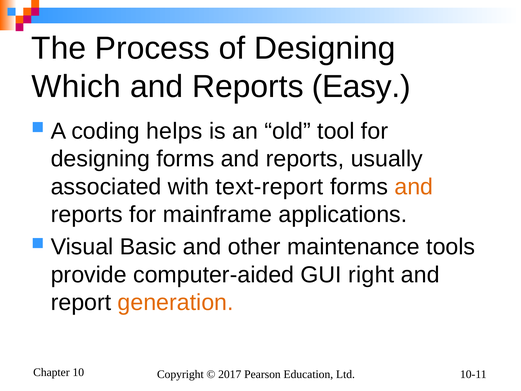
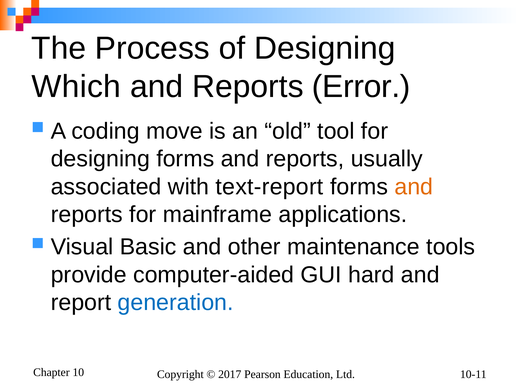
Easy: Easy -> Error
helps: helps -> move
right: right -> hard
generation colour: orange -> blue
